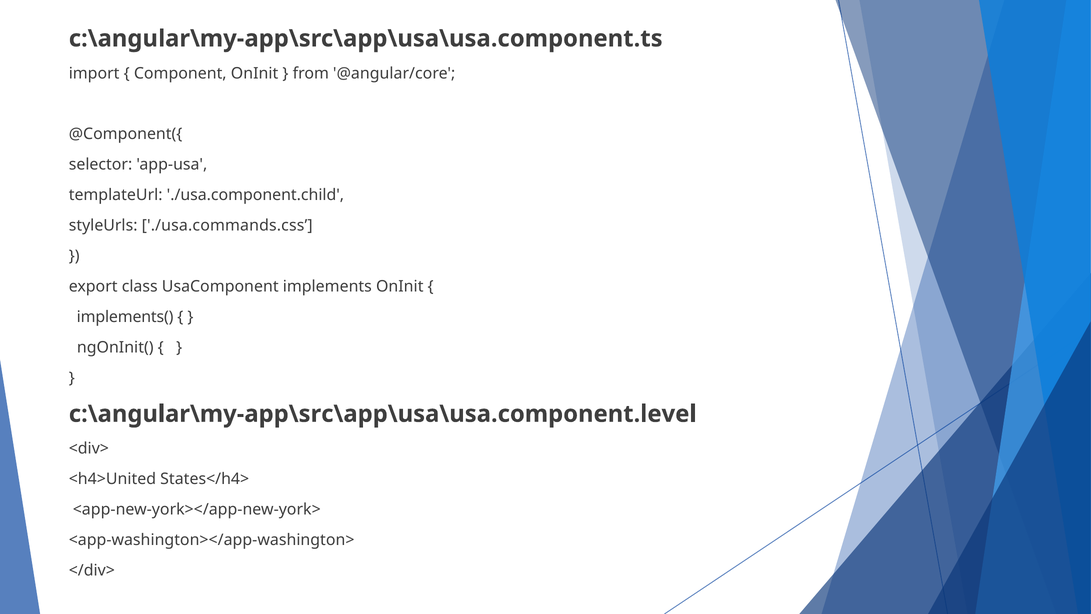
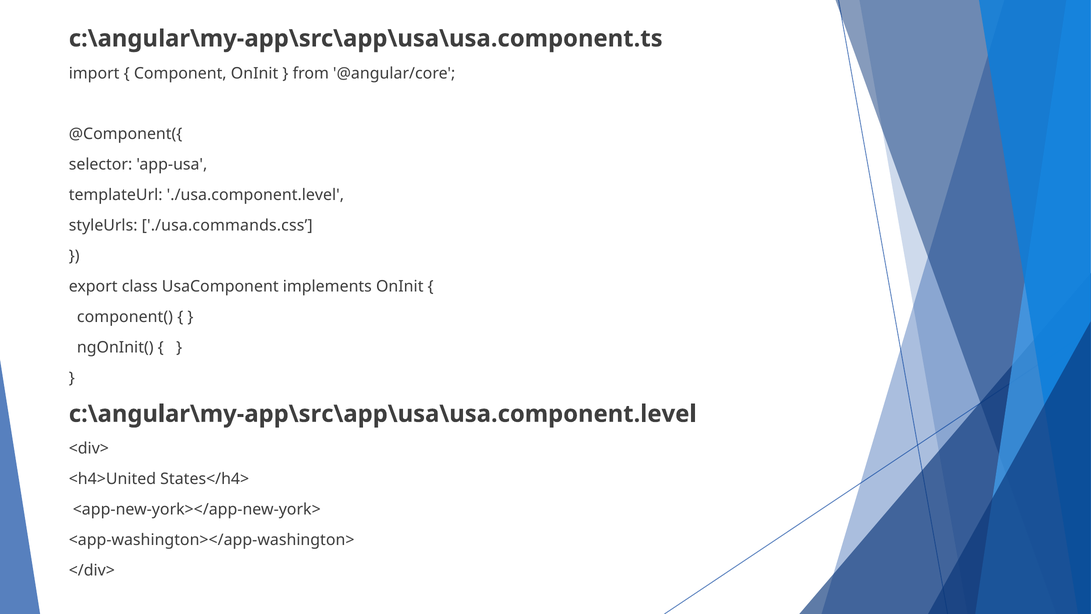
./usa.component.child: ./usa.component.child -> ./usa.component.level
implements(: implements( -> component(
